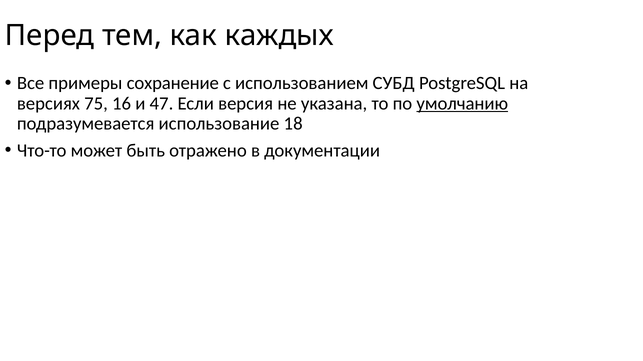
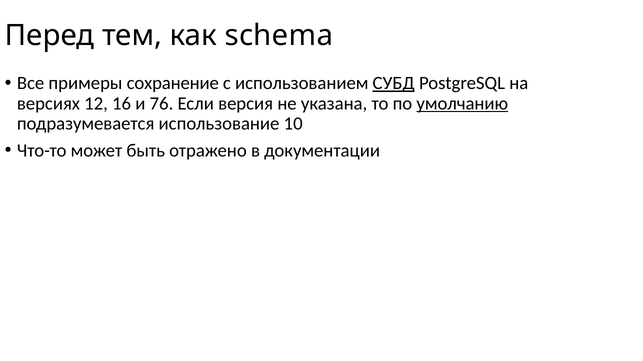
каждых: каждых -> schema
СУБД underline: none -> present
75: 75 -> 12
47: 47 -> 76
18: 18 -> 10
